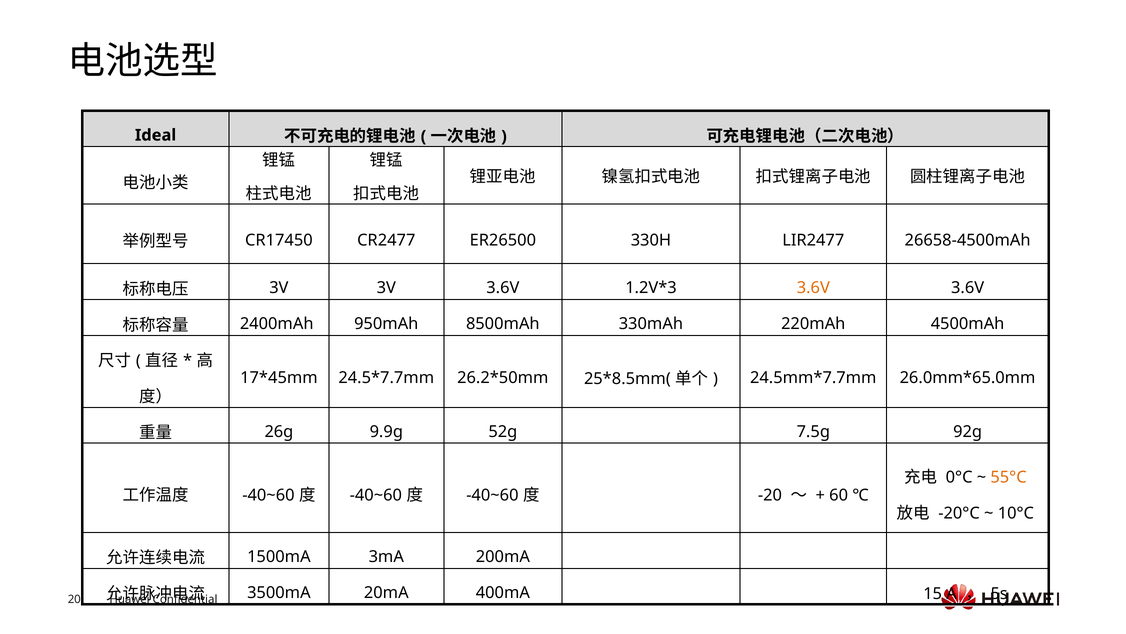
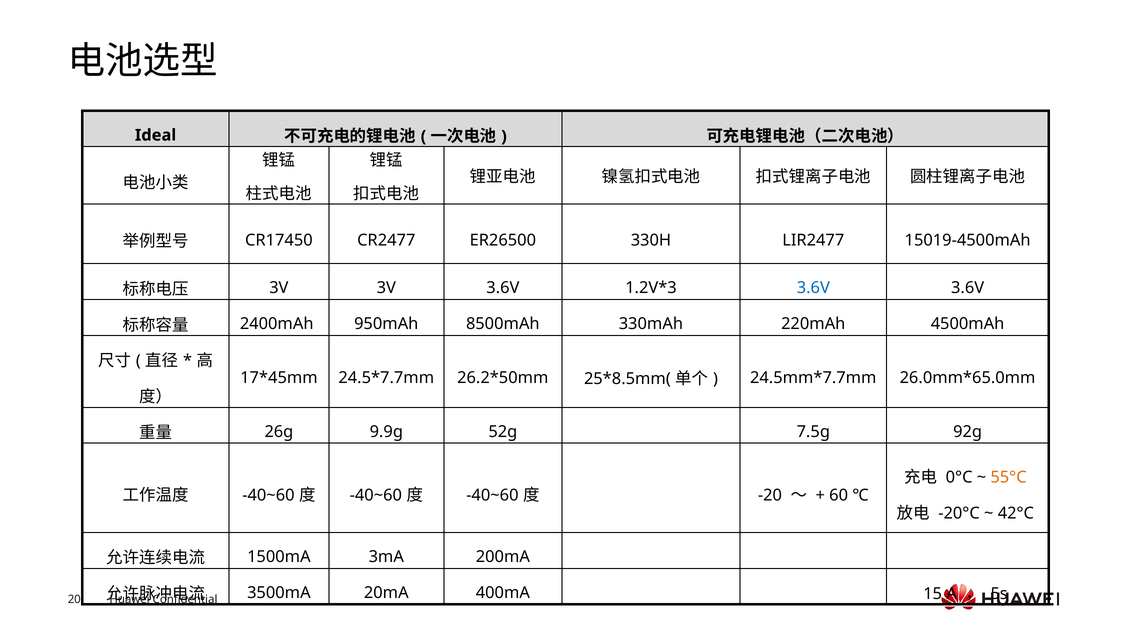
26658-4500mAh: 26658-4500mAh -> 15019-4500mAh
3.6V at (813, 288) colour: orange -> blue
10°C: 10°C -> 42°C
